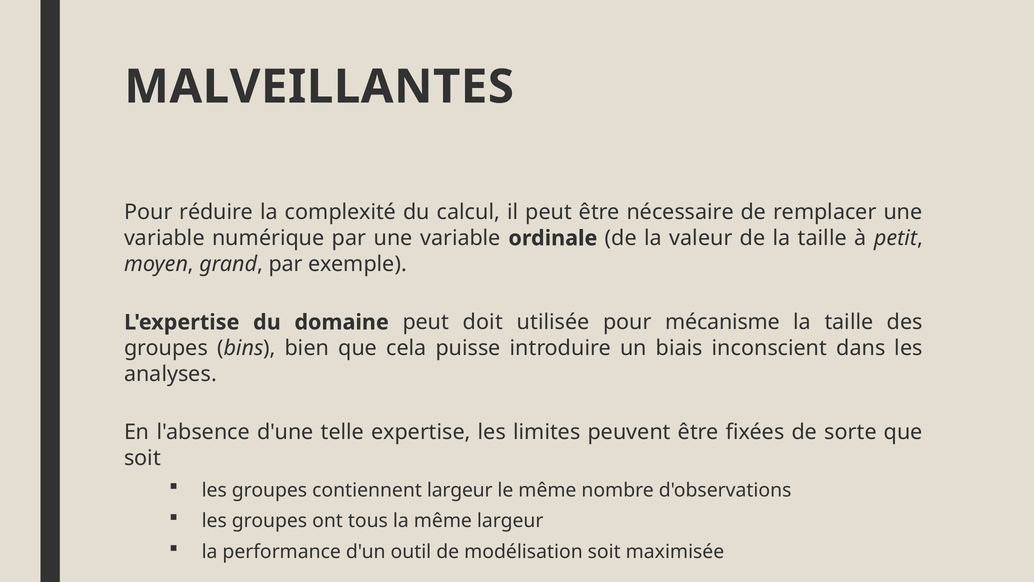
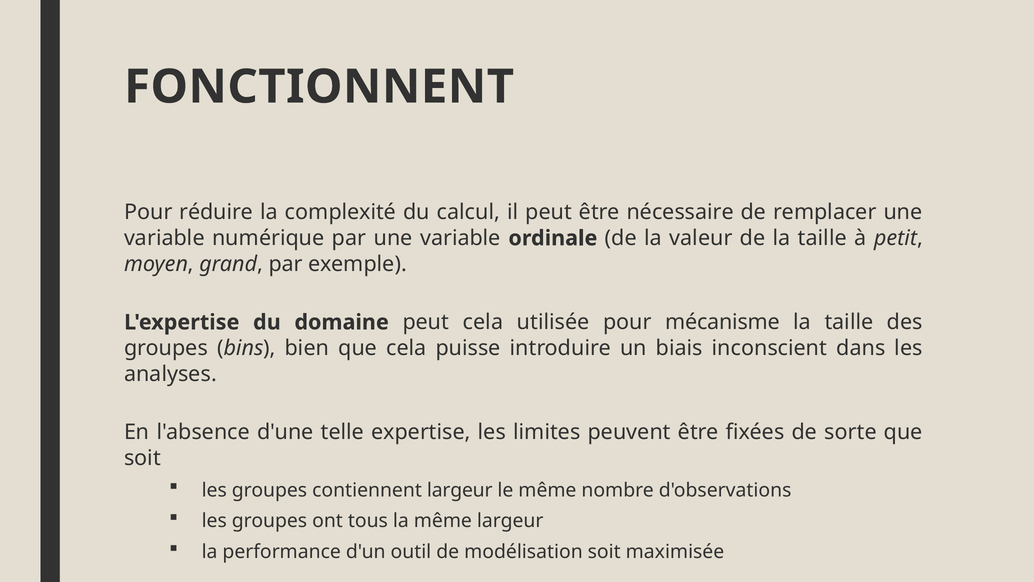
MALVEILLANTES: MALVEILLANTES -> FONCTIONNENT
peut doit: doit -> cela
